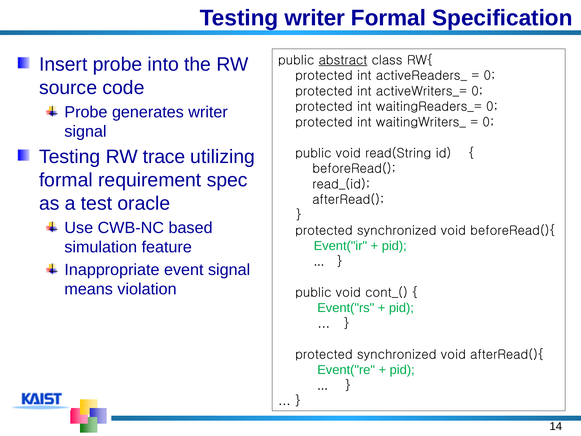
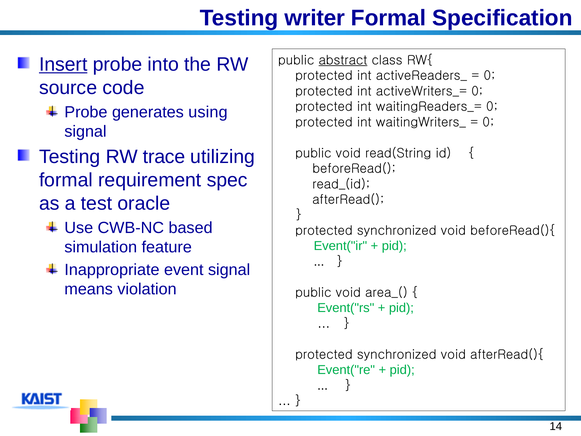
Insert underline: none -> present
generates writer: writer -> using
cont_(: cont_( -> area_(
